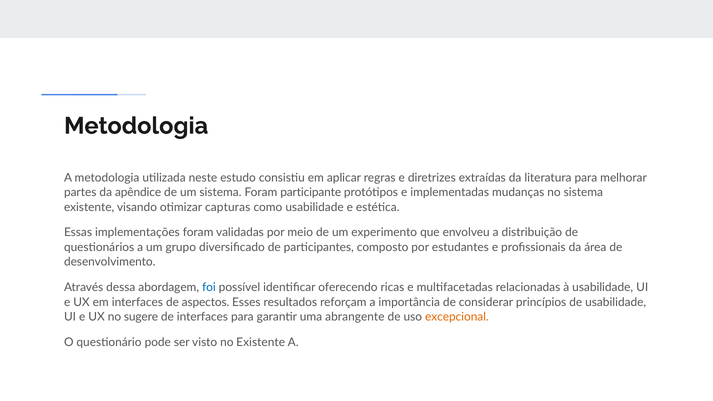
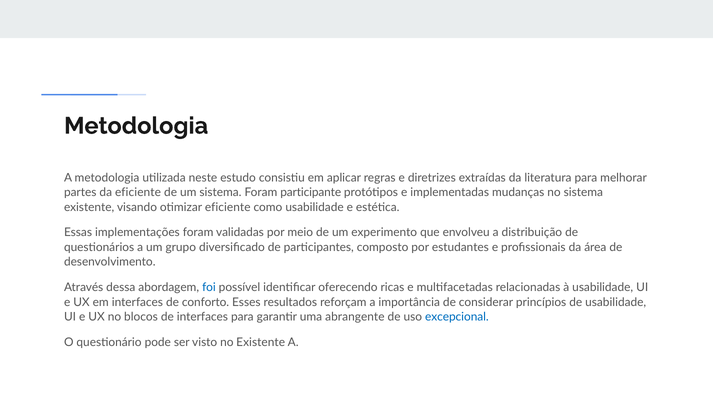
da apêndice: apêndice -> eficiente
otimizar capturas: capturas -> eficiente
aspectos: aspectos -> conforto
sugere: sugere -> blocos
excepcional colour: orange -> blue
